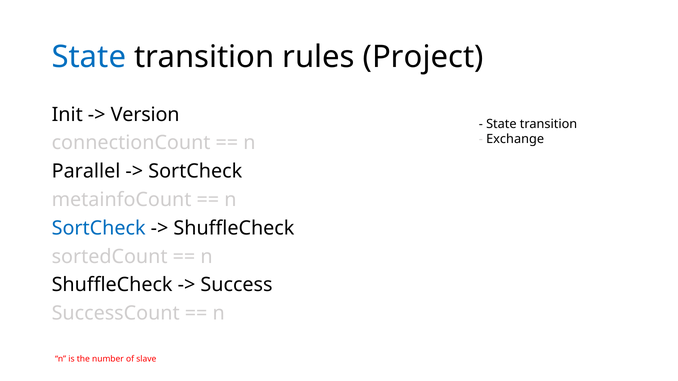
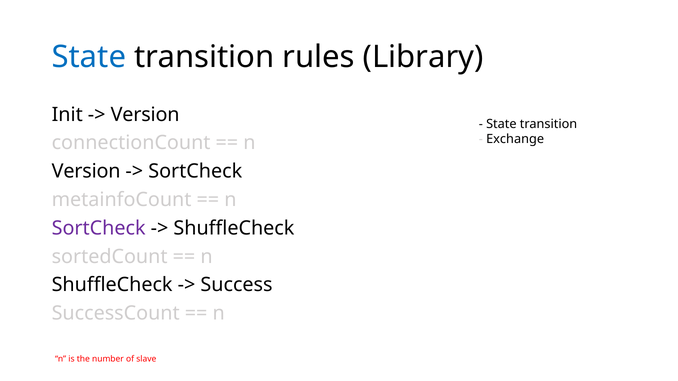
Project: Project -> Library
Parallel at (86, 171): Parallel -> Version
SortCheck at (99, 228) colour: blue -> purple
